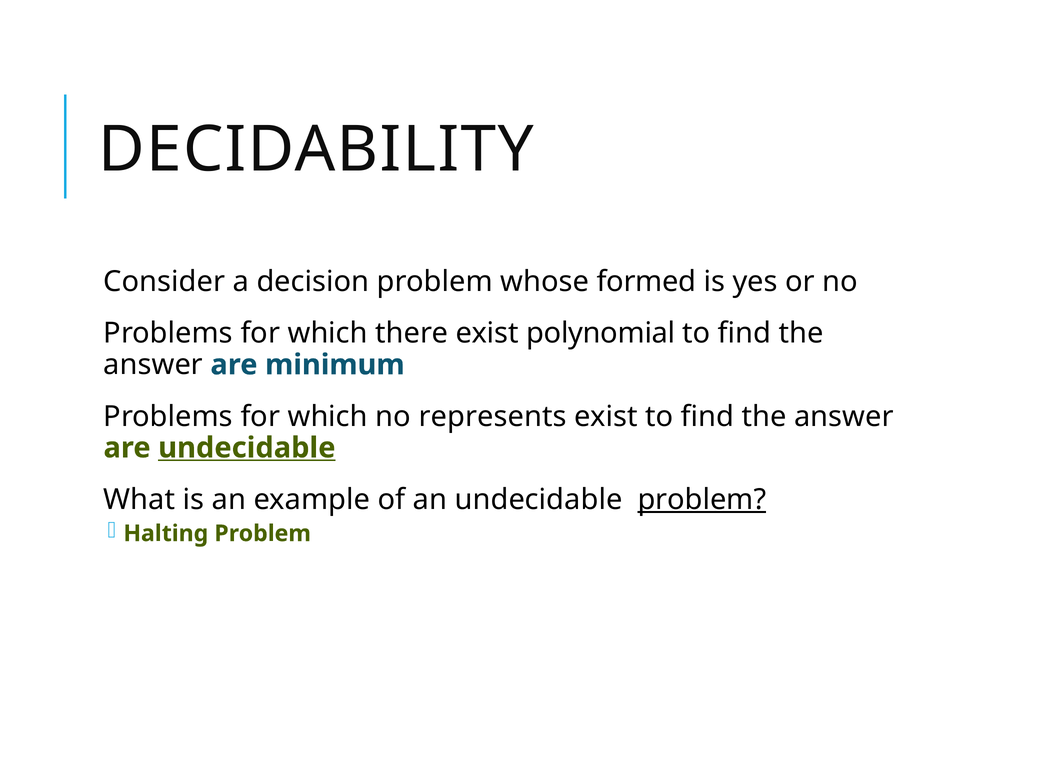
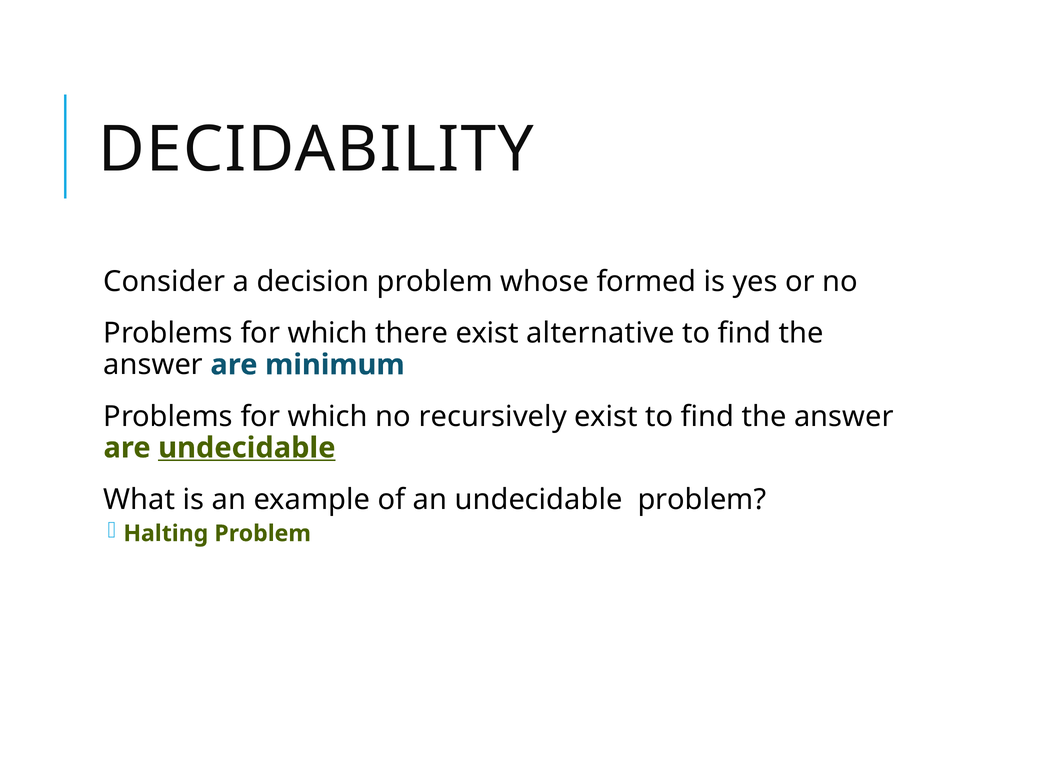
polynomial: polynomial -> alternative
represents: represents -> recursively
problem at (702, 500) underline: present -> none
